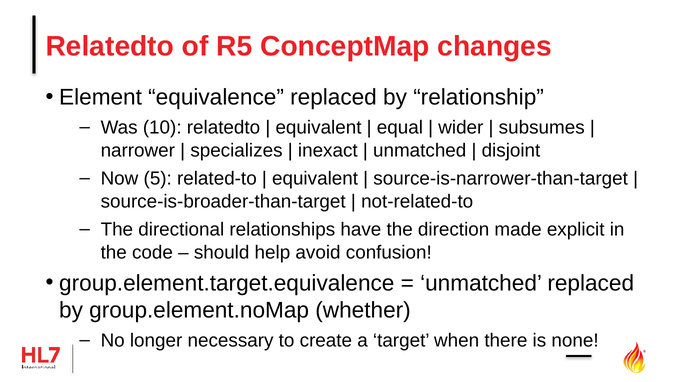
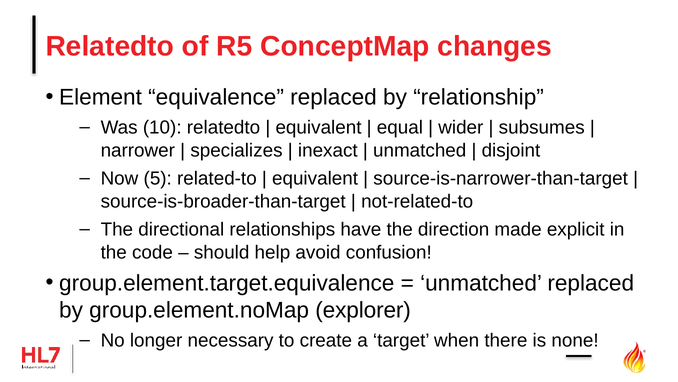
whether: whether -> explorer
